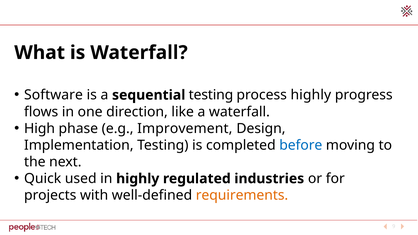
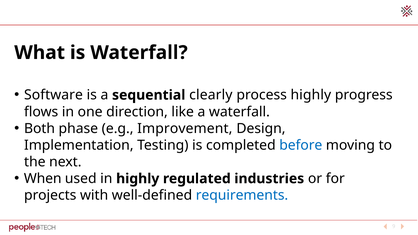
sequential testing: testing -> clearly
High: High -> Both
Quick: Quick -> When
requirements colour: orange -> blue
